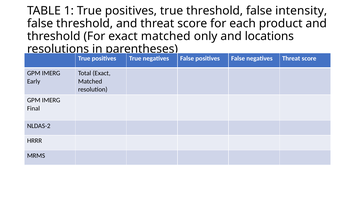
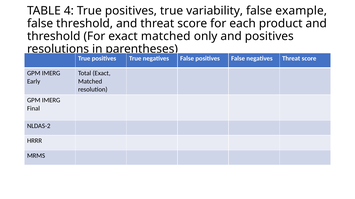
1: 1 -> 4
true threshold: threshold -> variability
intensity: intensity -> example
and locations: locations -> positives
